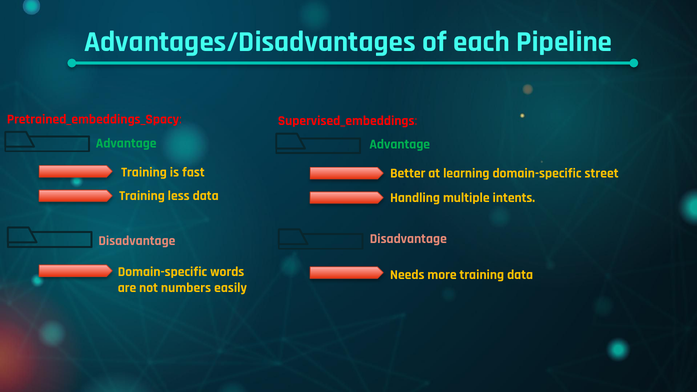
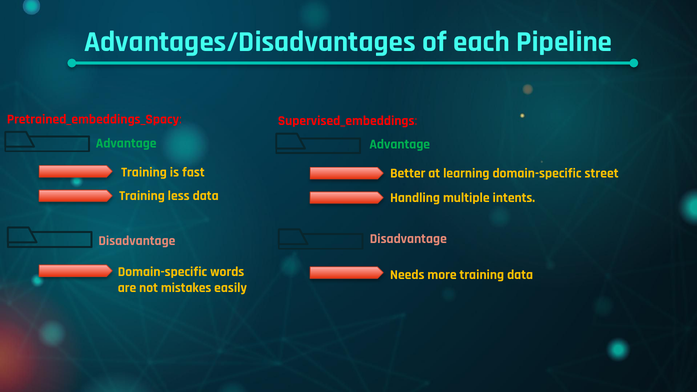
numbers: numbers -> mistakes
